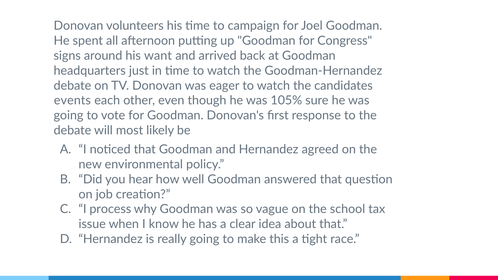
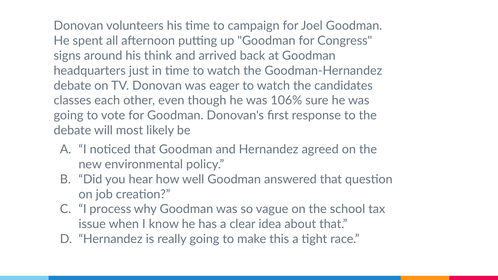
want: want -> think
events: events -> classes
105%: 105% -> 106%
